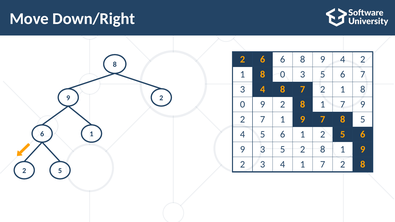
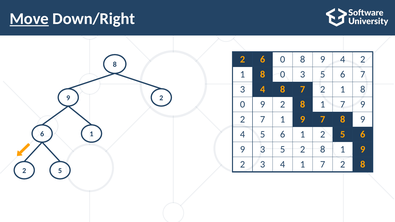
Move underline: none -> present
6 6: 6 -> 0
7 8 5: 5 -> 9
